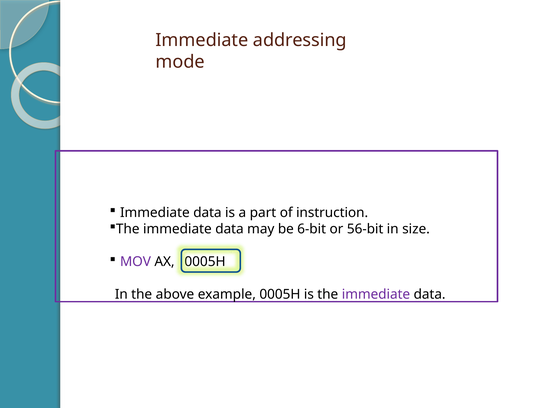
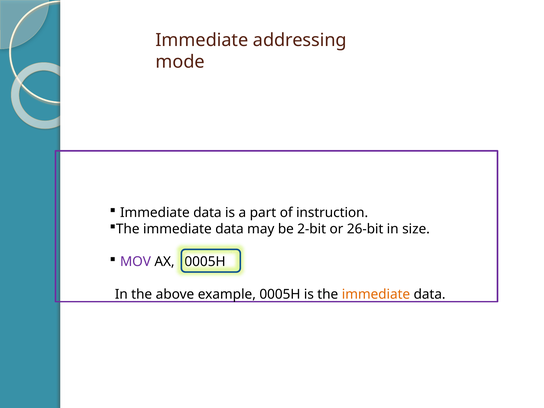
6-bit: 6-bit -> 2-bit
56-bit: 56-bit -> 26-bit
immediate at (376, 294) colour: purple -> orange
